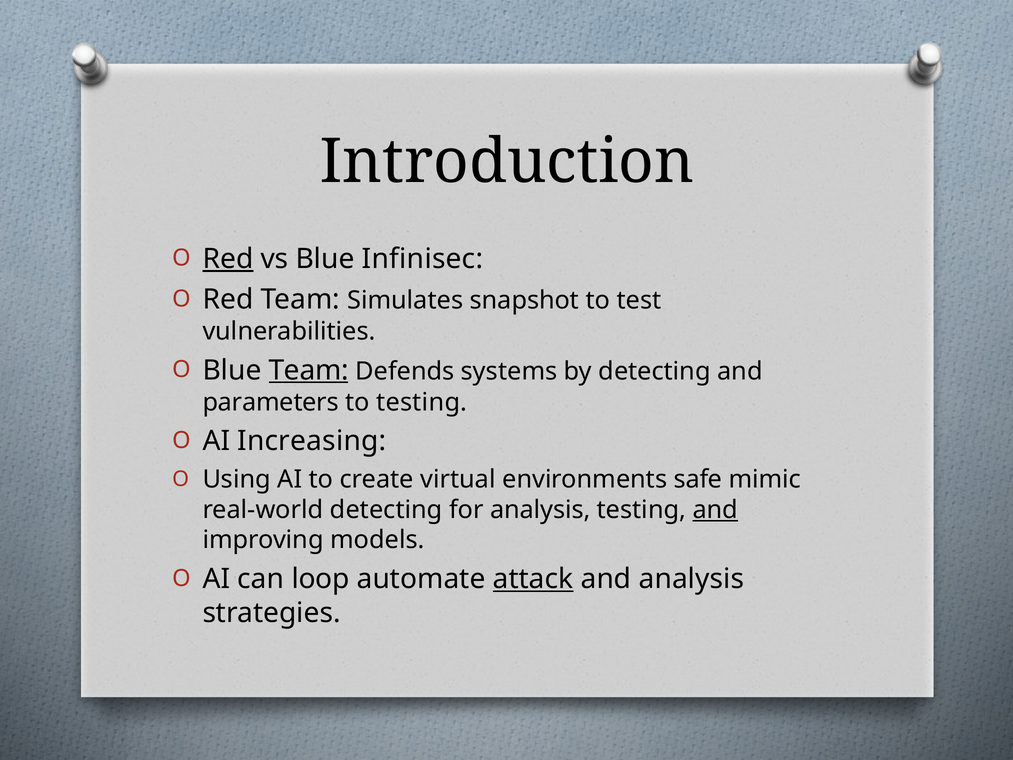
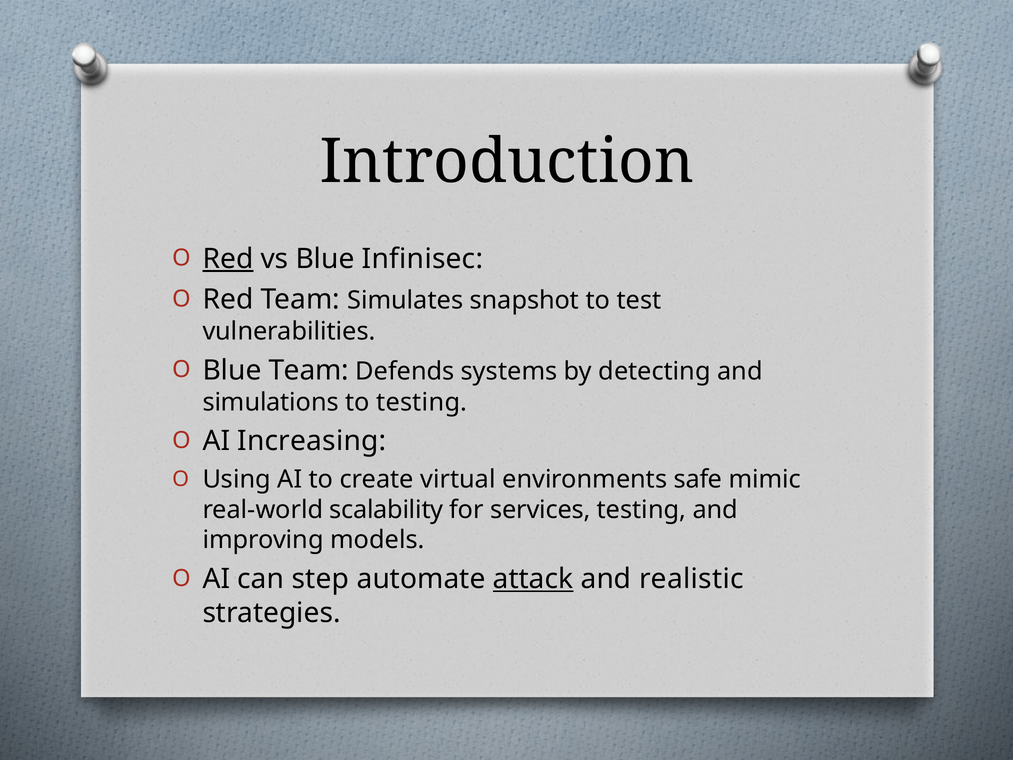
Team at (309, 370) underline: present -> none
parameters: parameters -> simulations
real-world detecting: detecting -> scalability
for analysis: analysis -> services
and at (715, 510) underline: present -> none
loop: loop -> step
and analysis: analysis -> realistic
